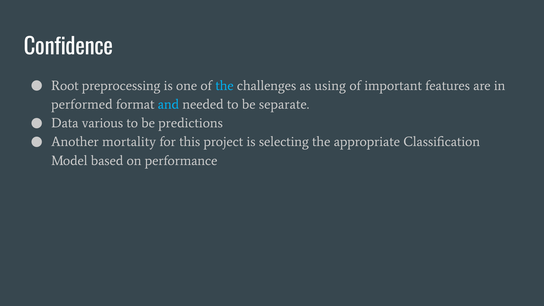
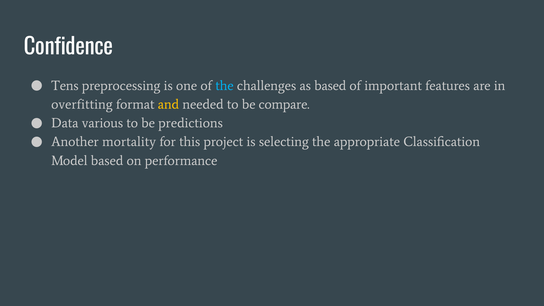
Root: Root -> Tens
as using: using -> based
performed: performed -> overfitting
and colour: light blue -> yellow
separate: separate -> compare
